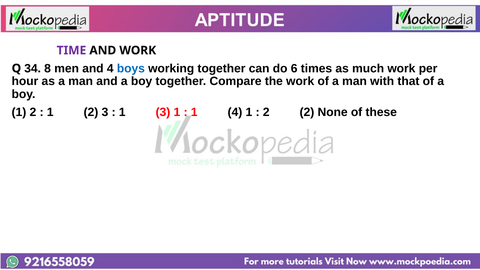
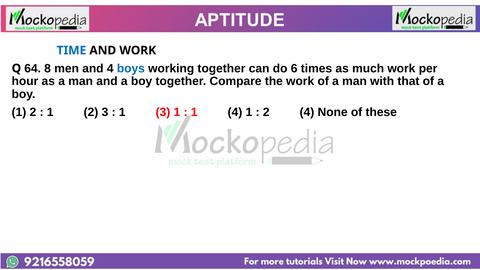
TIME colour: purple -> blue
34: 34 -> 64
2 2: 2 -> 4
